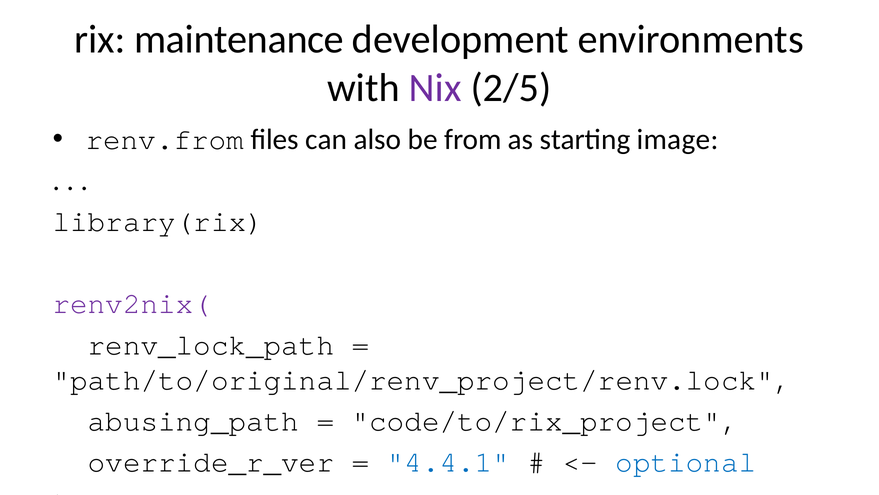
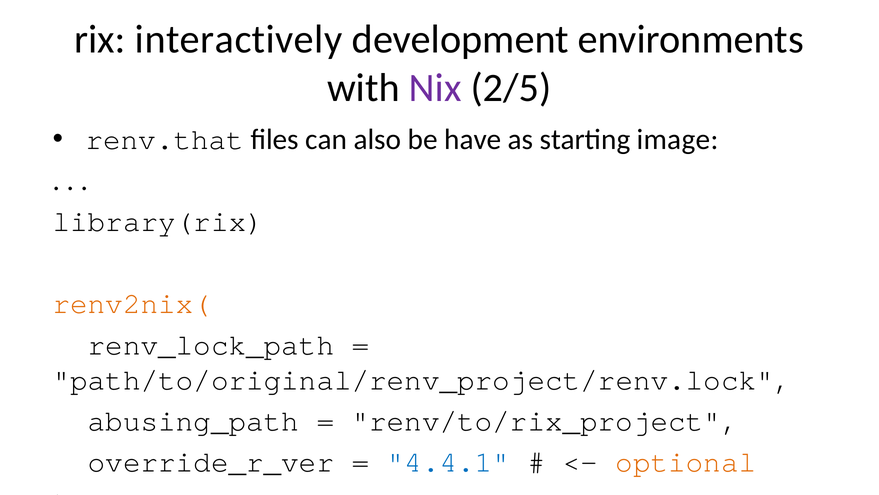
maintenance: maintenance -> interactively
renv.from: renv.from -> renv.that
from: from -> have
renv2nix( colour: purple -> orange
code/to/rix_project: code/to/rix_project -> renv/to/rix_project
optional colour: blue -> orange
